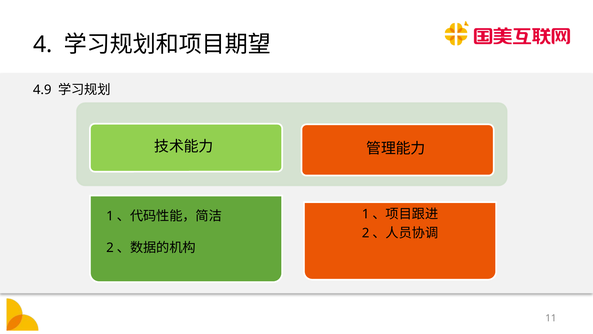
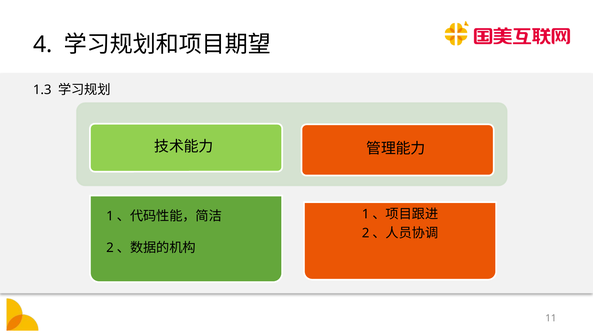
4.9: 4.9 -> 1.3
